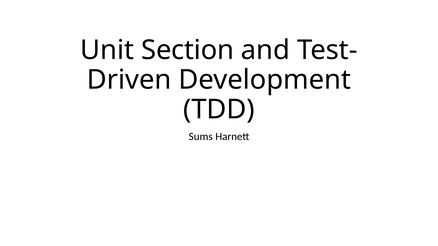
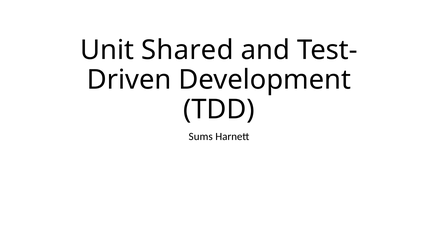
Section: Section -> Shared
